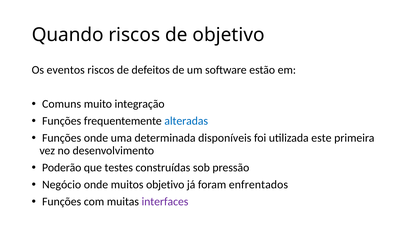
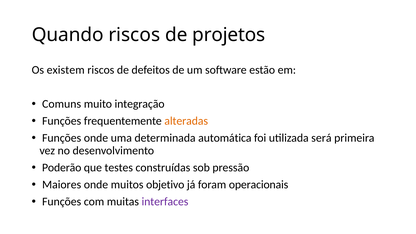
de objetivo: objetivo -> projetos
eventos: eventos -> existem
alteradas colour: blue -> orange
disponíveis: disponíveis -> automática
este: este -> será
Negócio: Negócio -> Maiores
enfrentados: enfrentados -> operacionais
